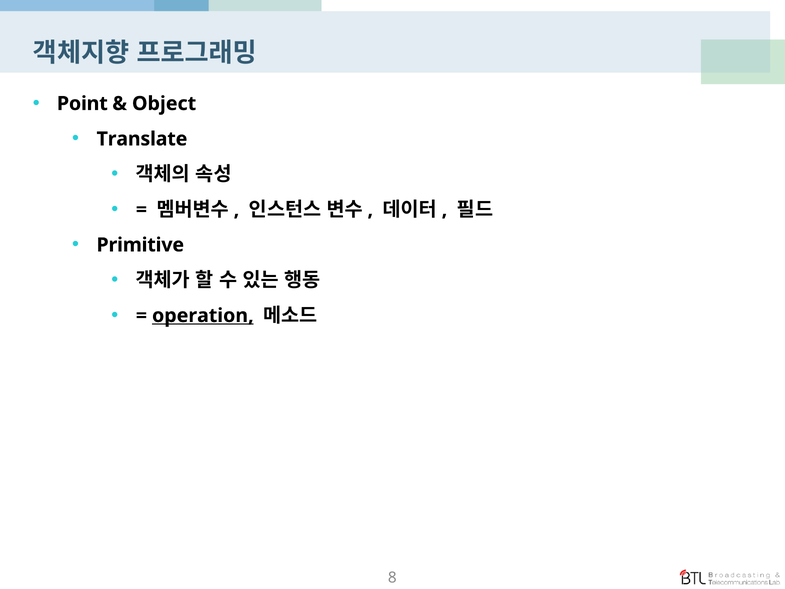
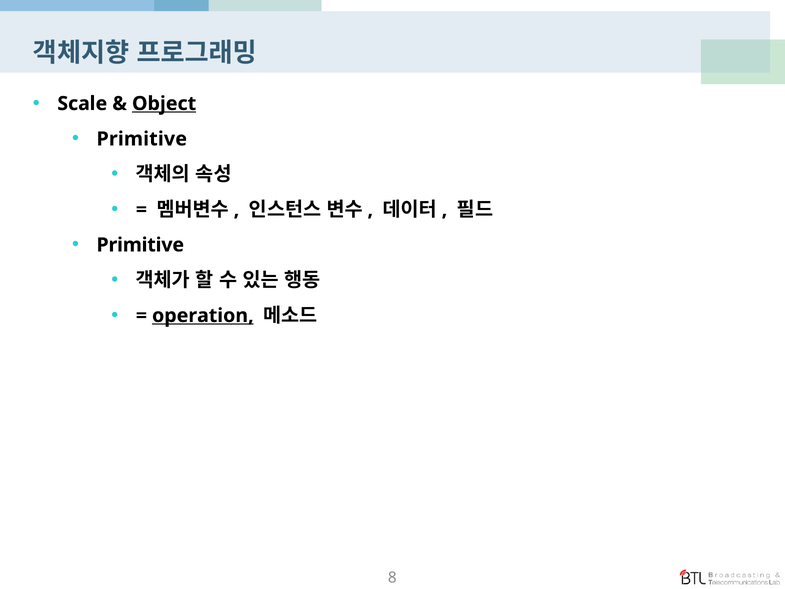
Point: Point -> Scale
Object underline: none -> present
Translate at (142, 139): Translate -> Primitive
